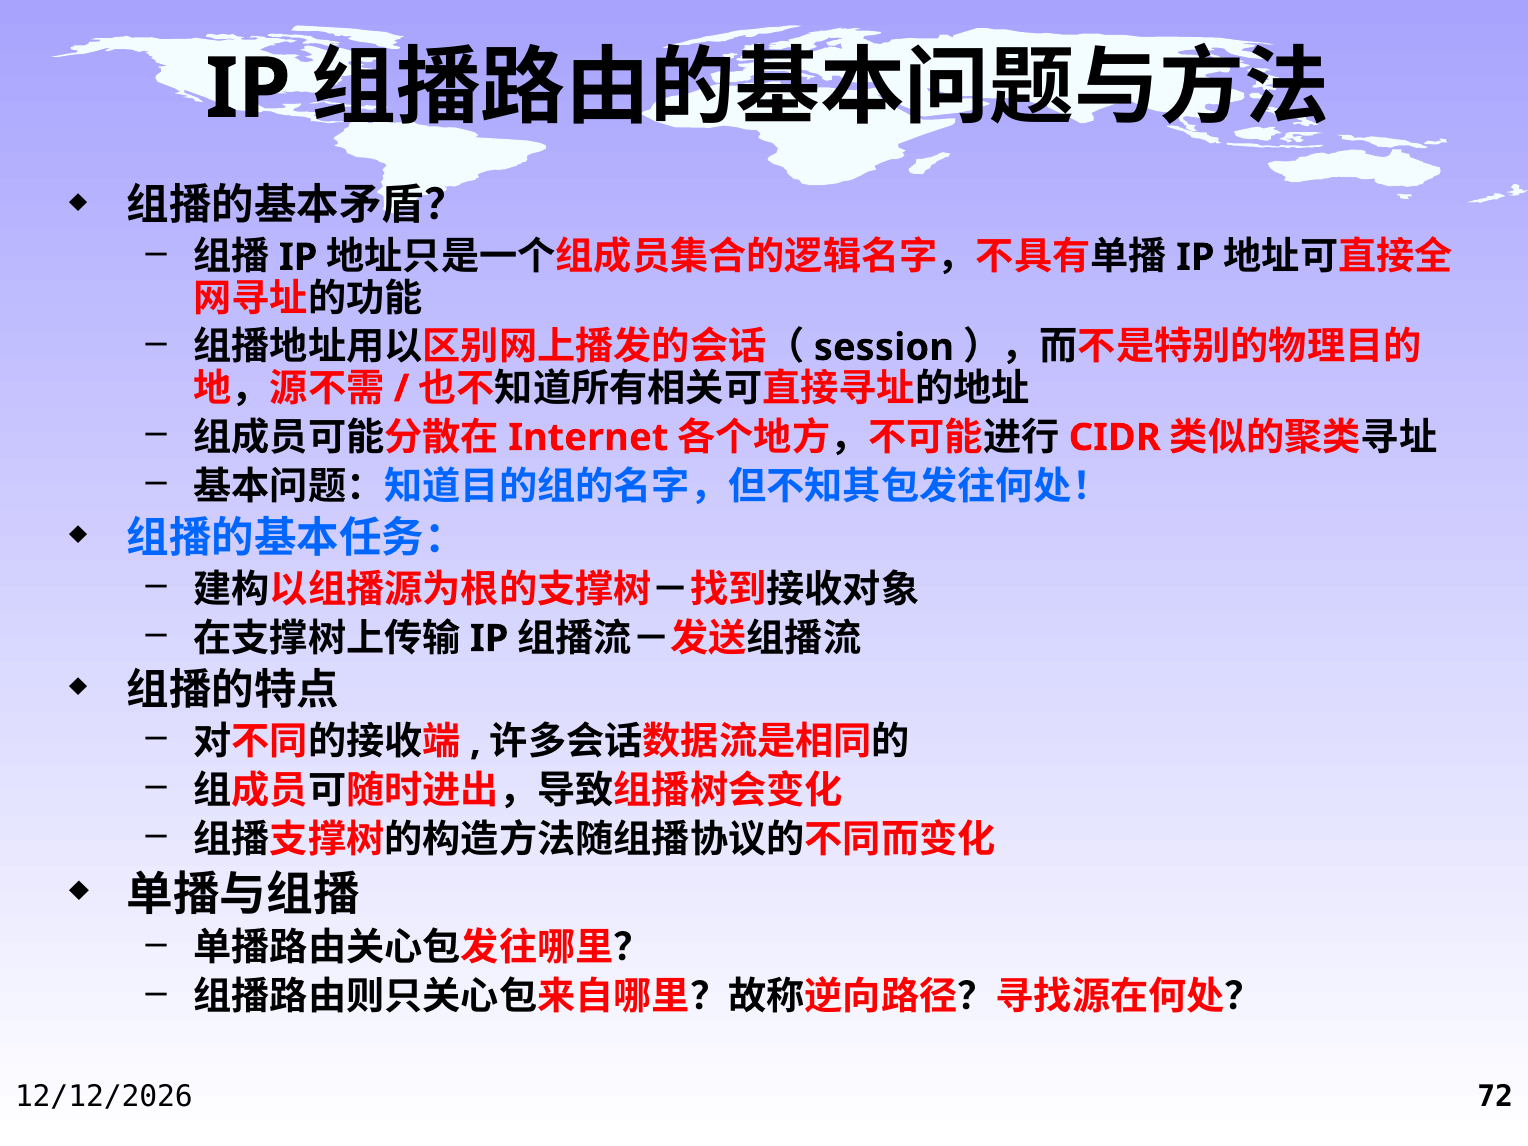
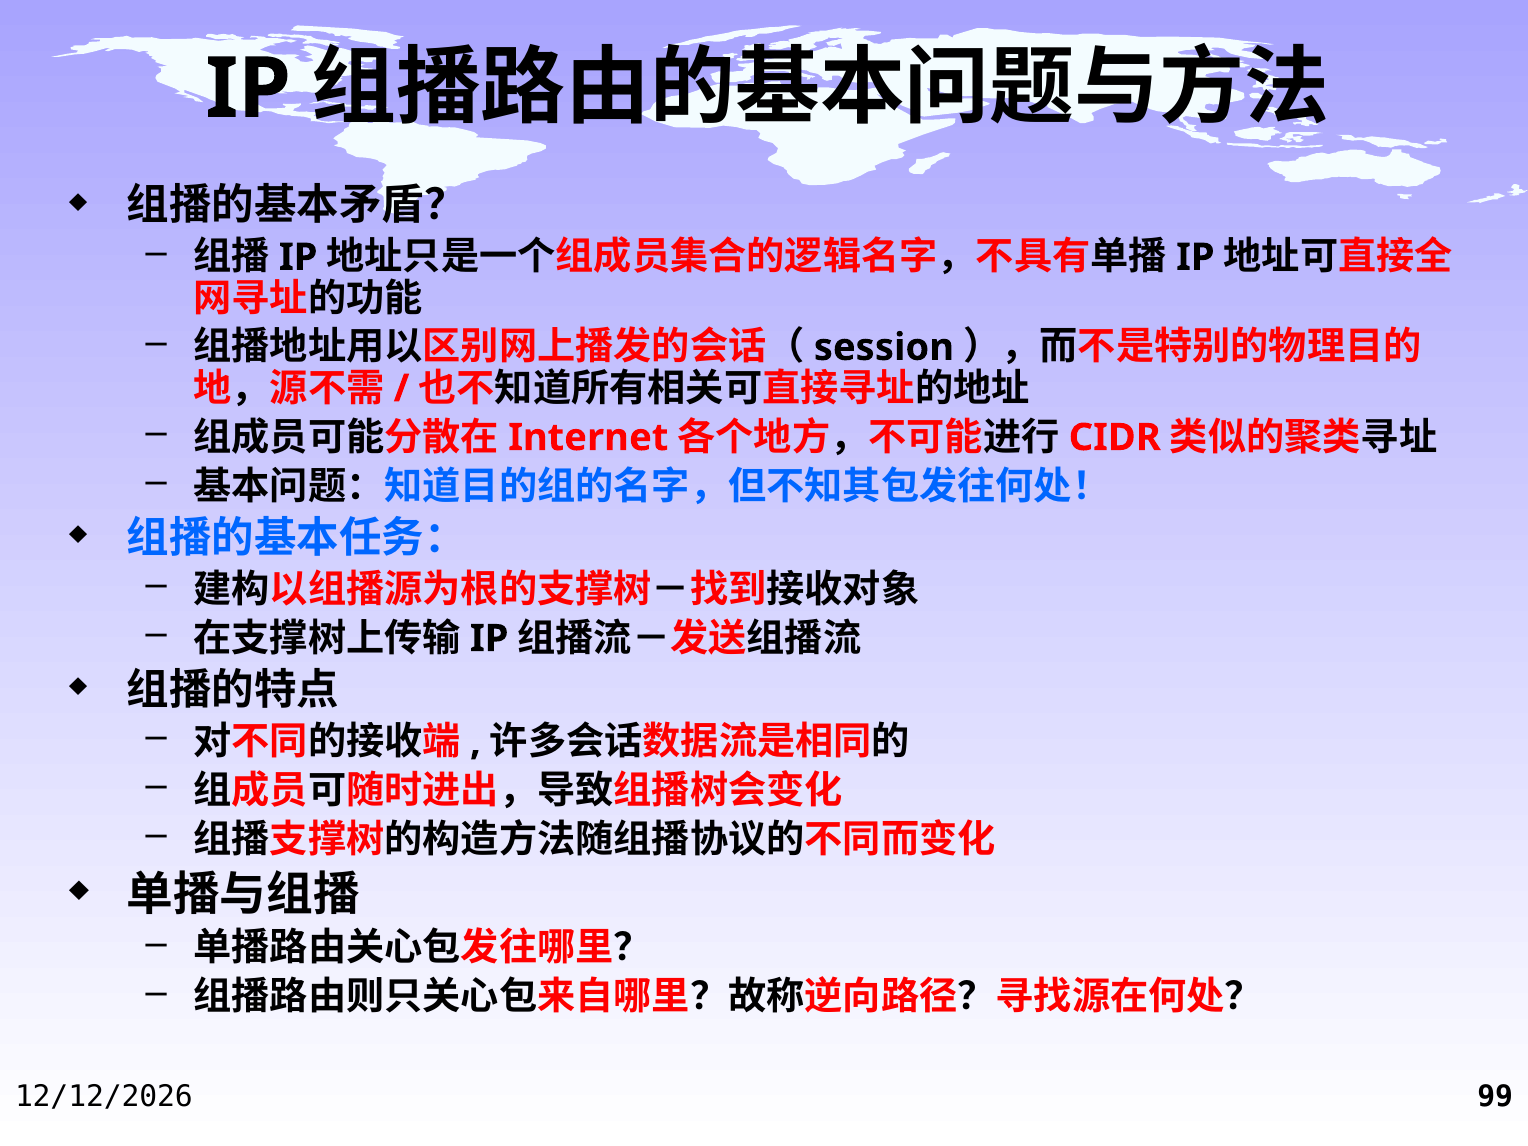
72: 72 -> 99
